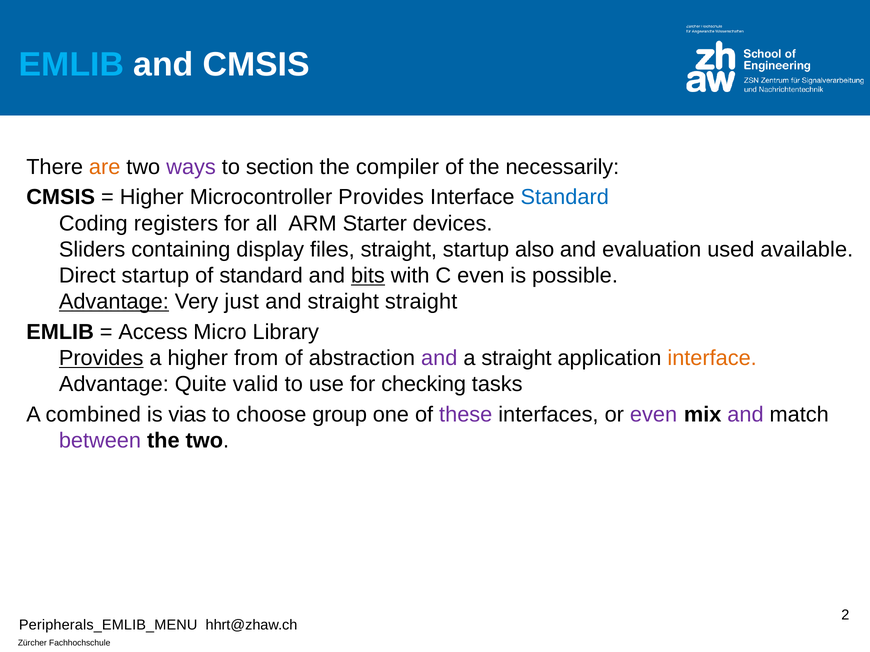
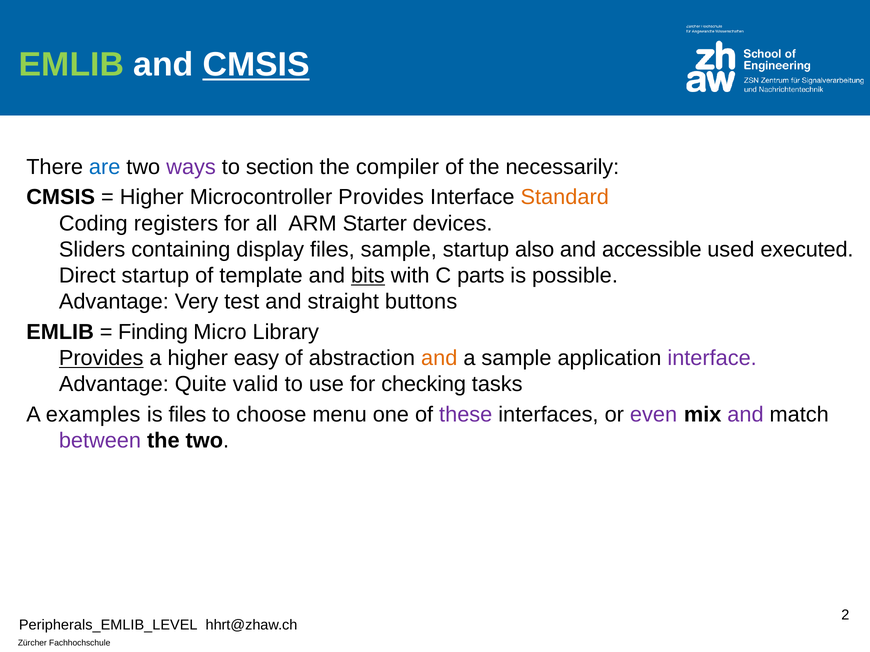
EMLIB at (71, 65) colour: light blue -> light green
CMSIS at (256, 65) underline: none -> present
are colour: orange -> blue
Standard at (565, 197) colour: blue -> orange
files straight: straight -> sample
evaluation: evaluation -> accessible
available: available -> executed
of standard: standard -> template
C even: even -> parts
Advantage at (114, 302) underline: present -> none
just: just -> test
straight straight: straight -> buttons
Access: Access -> Finding
from: from -> easy
and at (439, 358) colour: purple -> orange
a straight: straight -> sample
interface at (712, 358) colour: orange -> purple
combined: combined -> examples
is vias: vias -> files
group: group -> menu
Peripherals_EMLIB_MENU: Peripherals_EMLIB_MENU -> Peripherals_EMLIB_LEVEL
